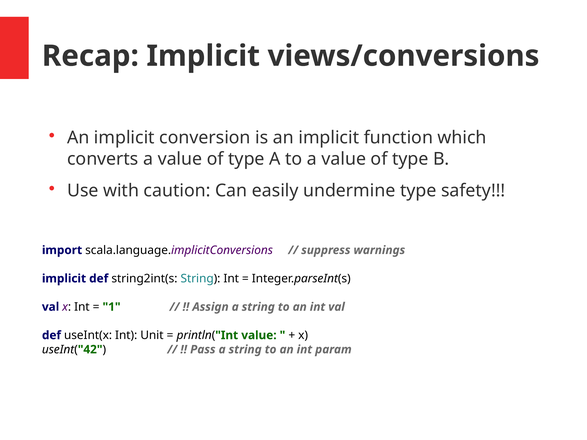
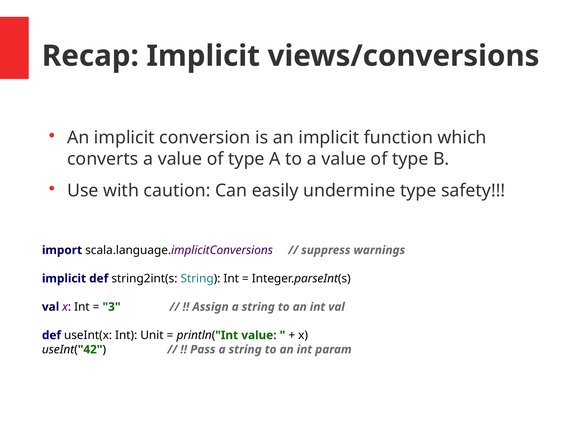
1: 1 -> 3
